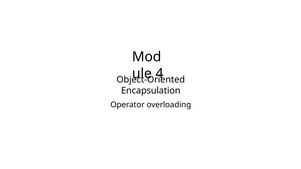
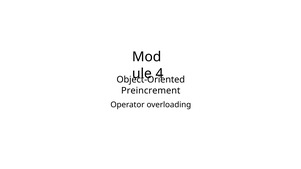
Encapsulation: Encapsulation -> Preincrement
